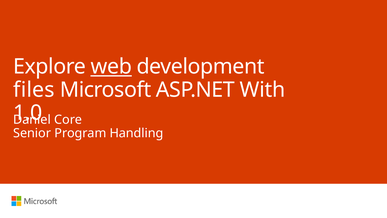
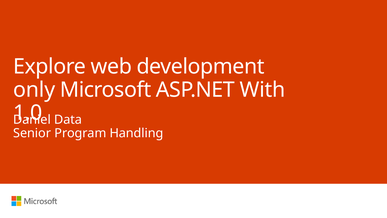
web underline: present -> none
files: files -> only
Core: Core -> Data
